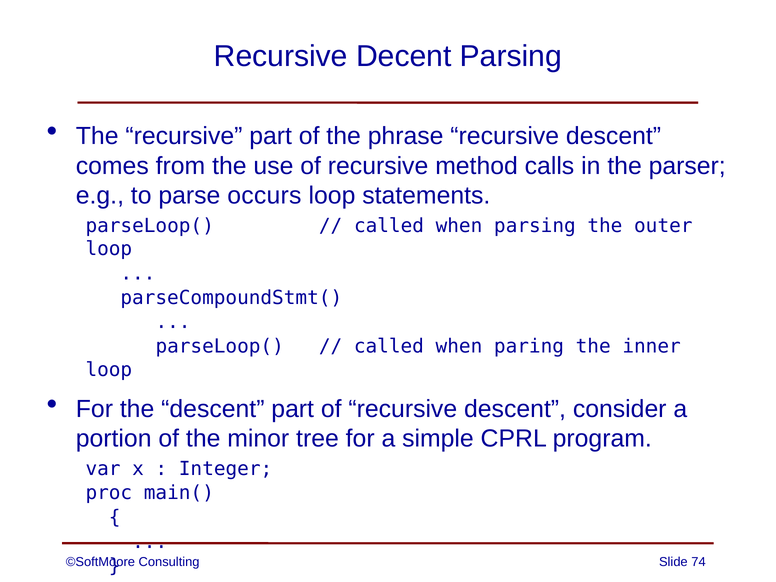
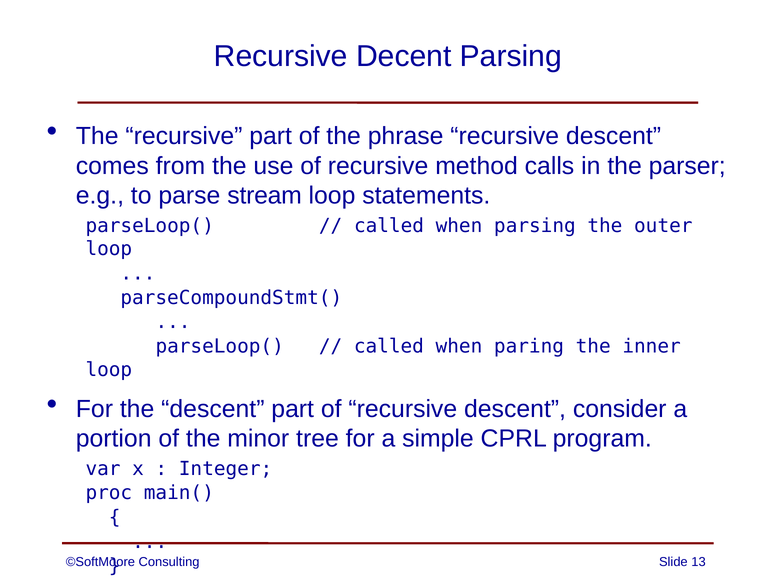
occurs: occurs -> stream
74: 74 -> 13
